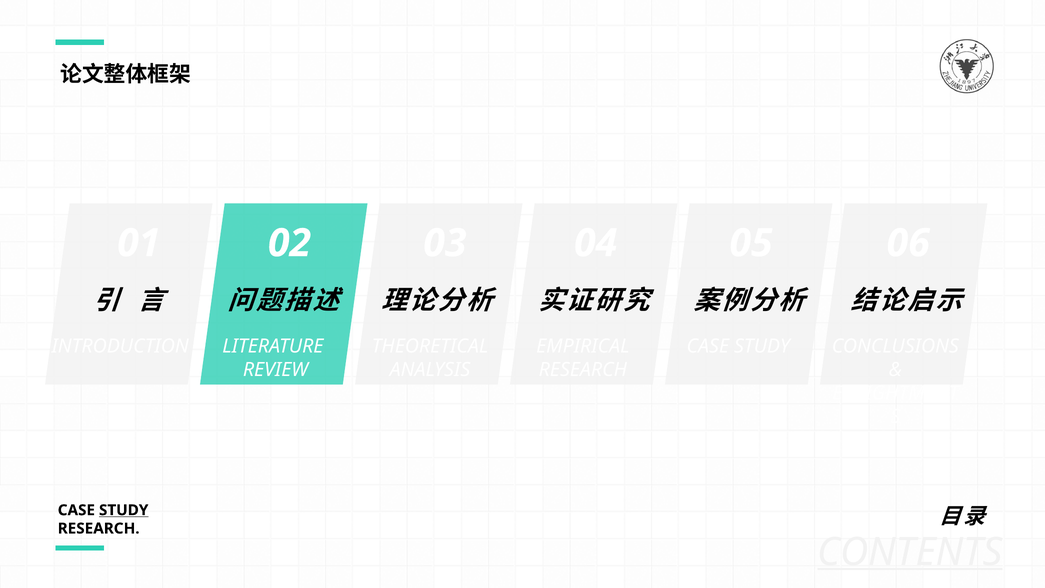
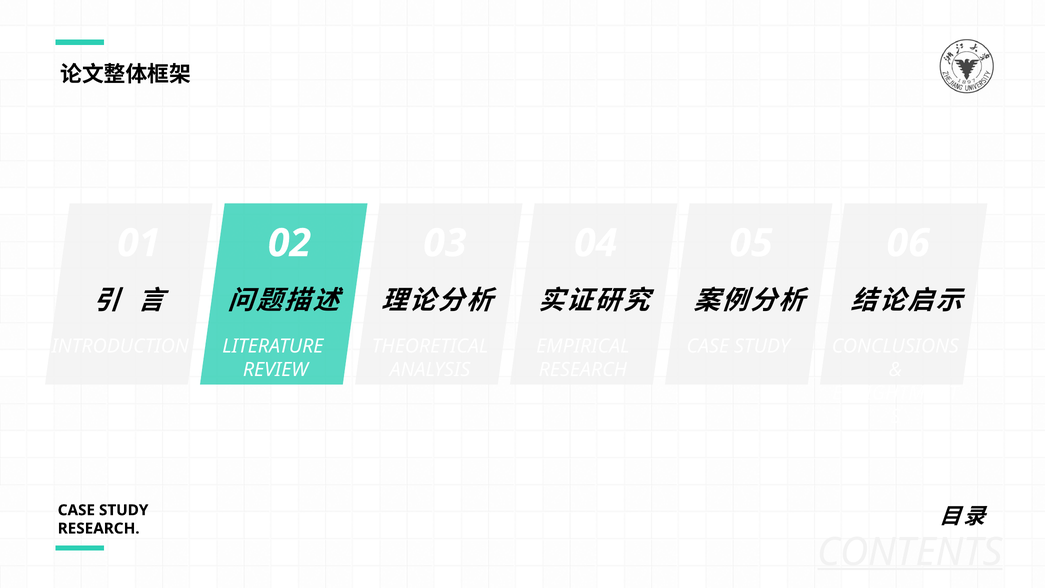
STUDY at (124, 510) underline: present -> none
